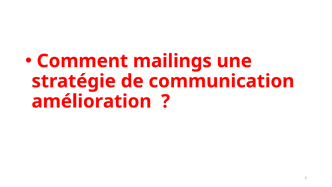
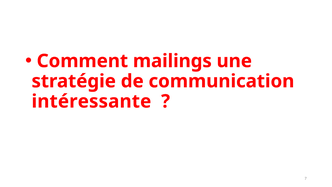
amélioration: amélioration -> intéressante
